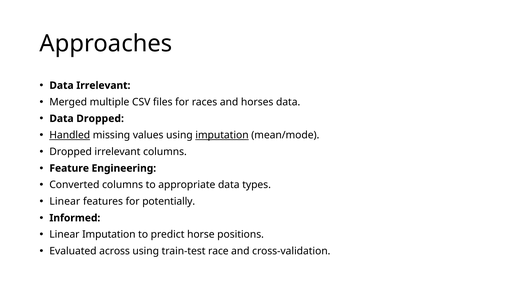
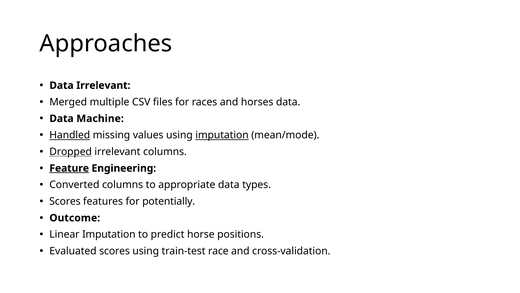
Data Dropped: Dropped -> Machine
Dropped at (71, 151) underline: none -> present
Feature underline: none -> present
Linear at (65, 201): Linear -> Scores
Informed: Informed -> Outcome
Evaluated across: across -> scores
